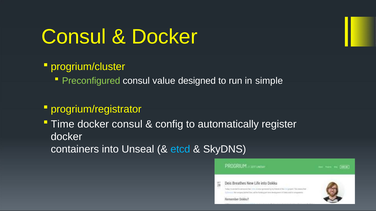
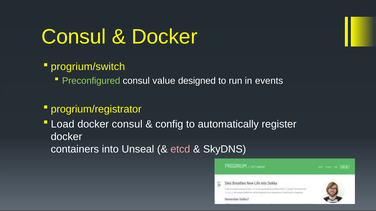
progrium/cluster: progrium/cluster -> progrium/switch
simple: simple -> events
Time: Time -> Load
etcd colour: light blue -> pink
